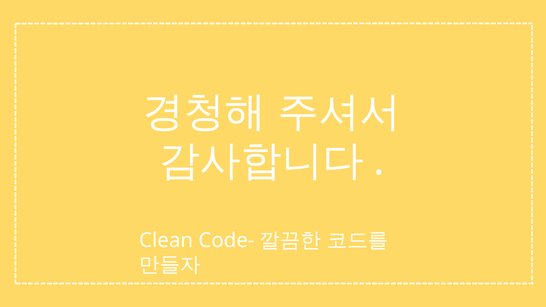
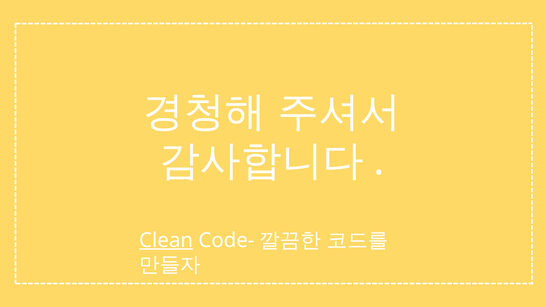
Clean underline: none -> present
